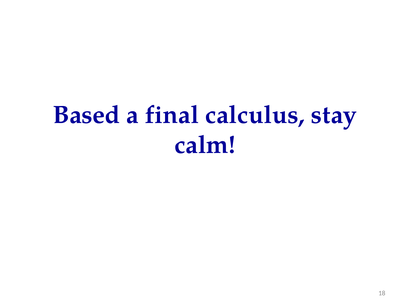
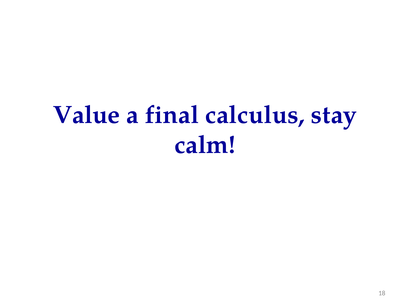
Based: Based -> Value
